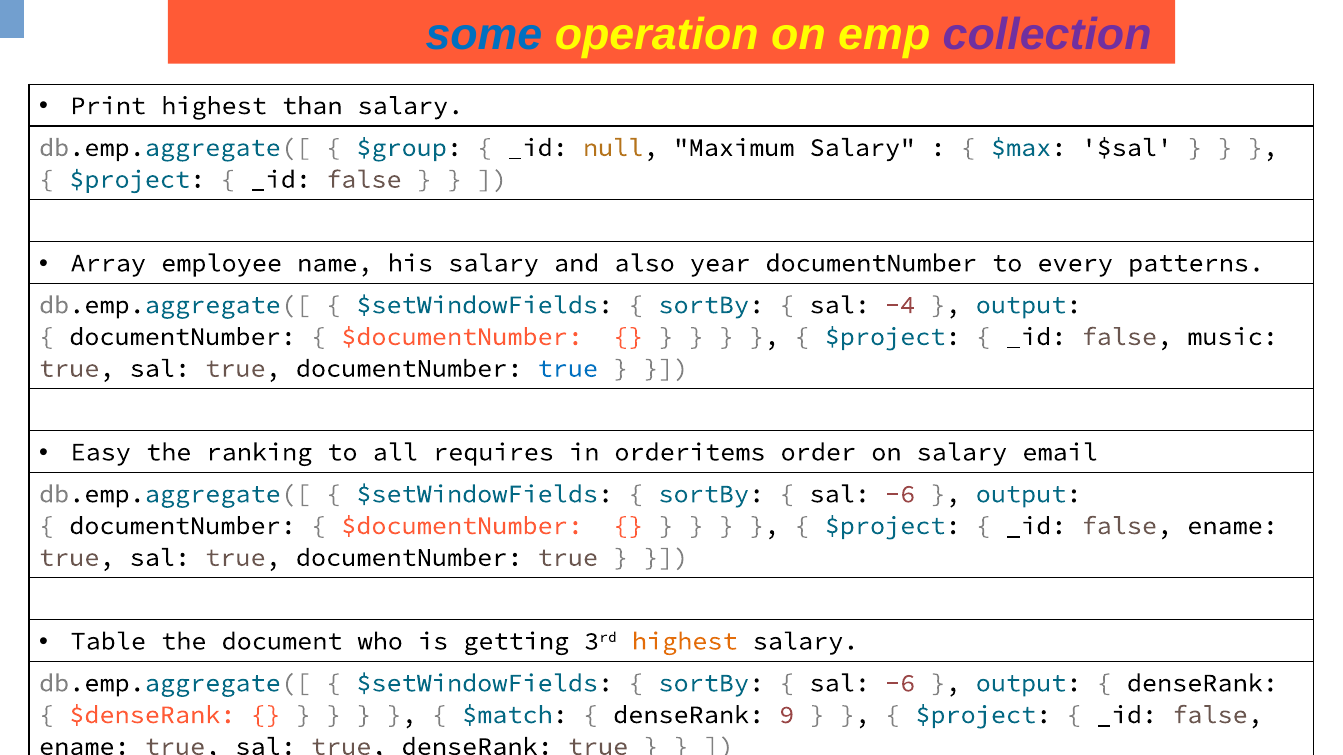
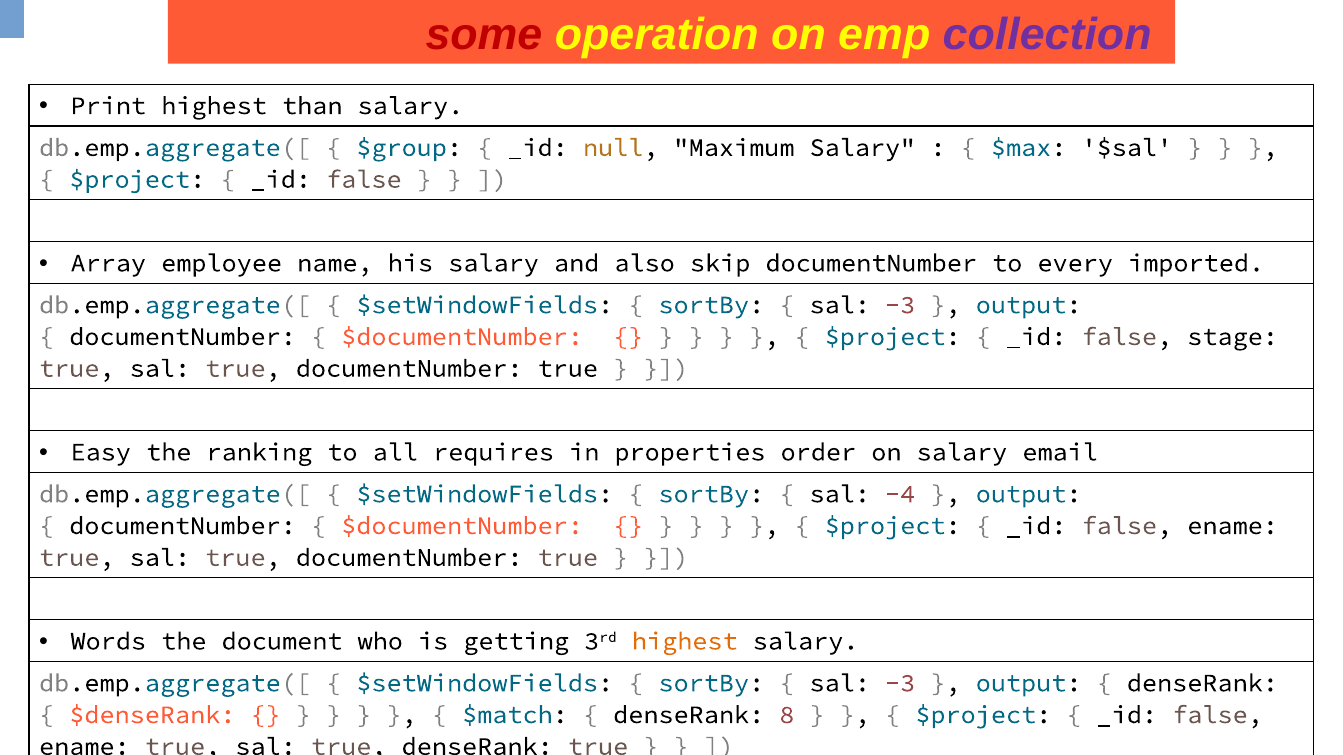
some colour: blue -> red
year: year -> skip
patterns: patterns -> imported
-4 at (900, 305): -4 -> -3
music: music -> stage
true at (568, 369) colour: blue -> black
orderitems: orderitems -> properties
-6 at (900, 494): -6 -> -4
Table: Table -> Words
-6 at (900, 683): -6 -> -3
9: 9 -> 8
